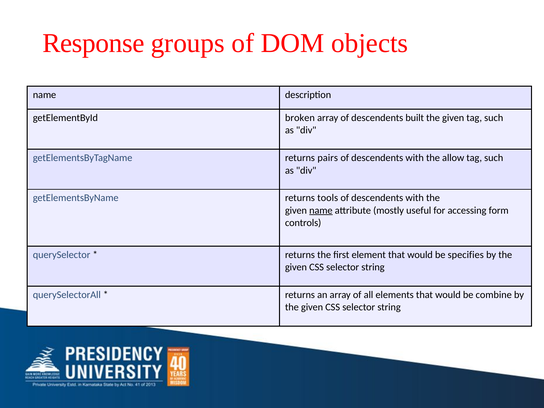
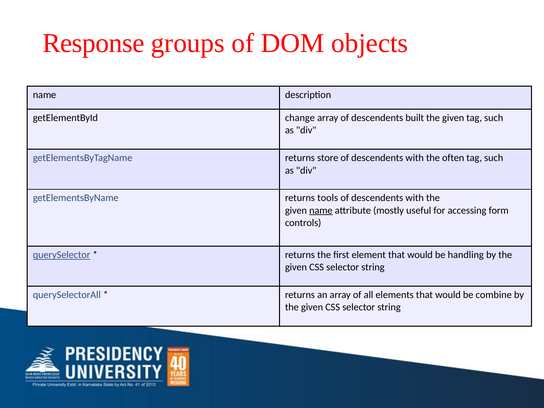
broken: broken -> change
pairs: pairs -> store
allow: allow -> often
querySelector underline: none -> present
specifies: specifies -> handling
